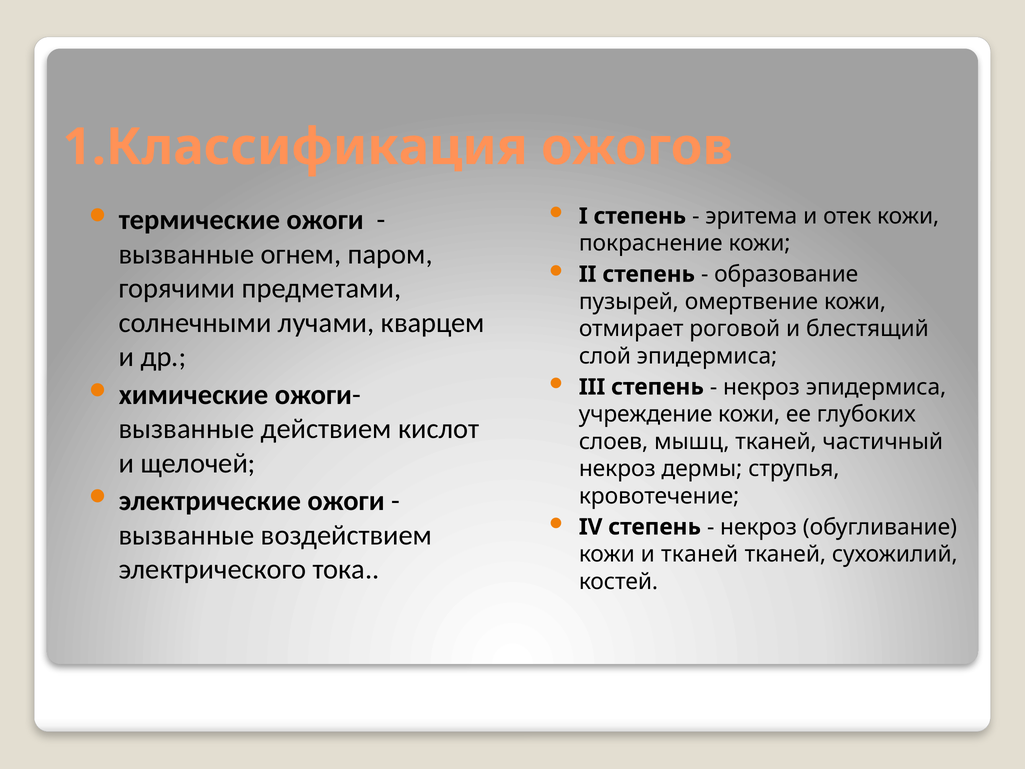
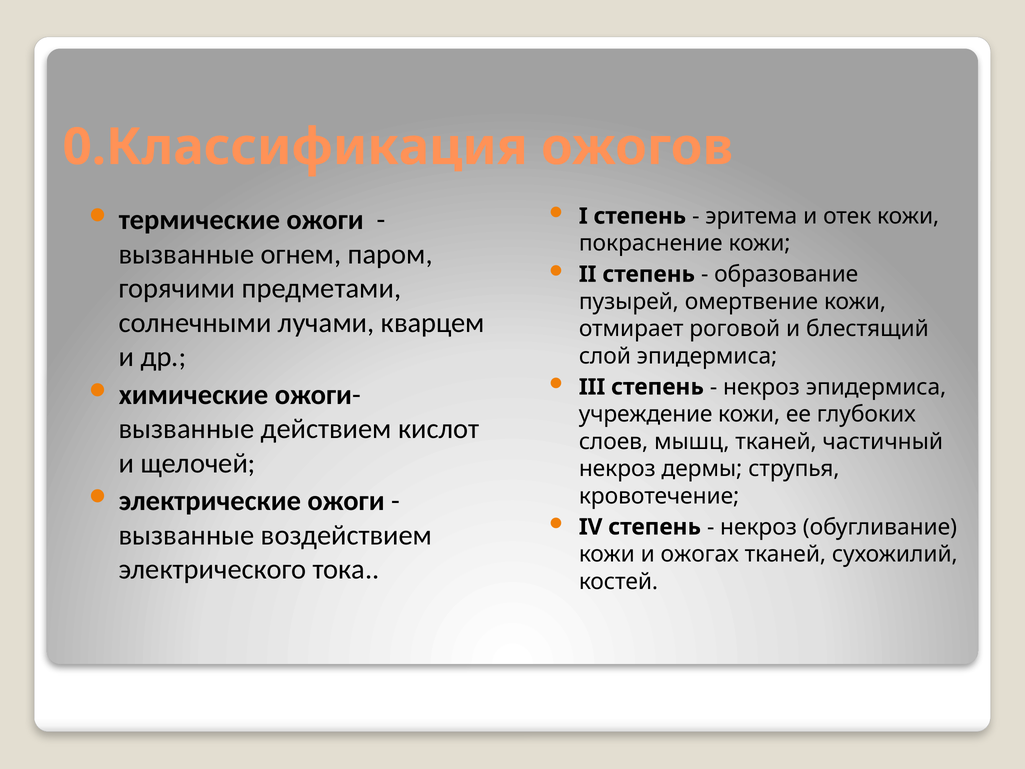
1.Классификация: 1.Классификация -> 0.Классификация
и тканей: тканей -> ожогах
